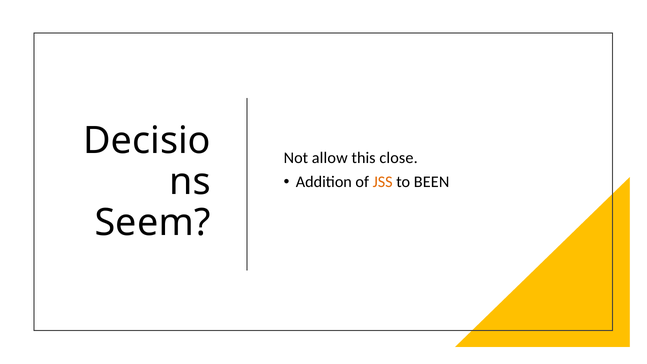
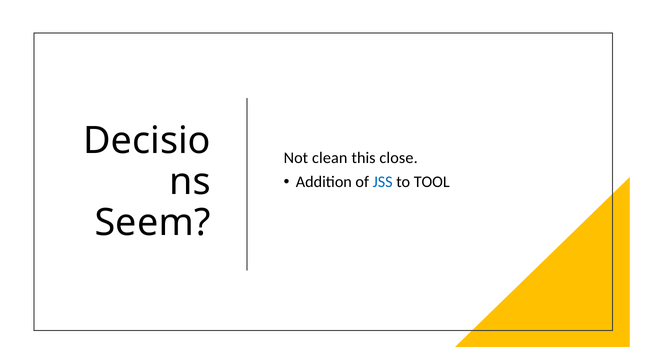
allow: allow -> clean
JSS colour: orange -> blue
BEEN: BEEN -> TOOL
